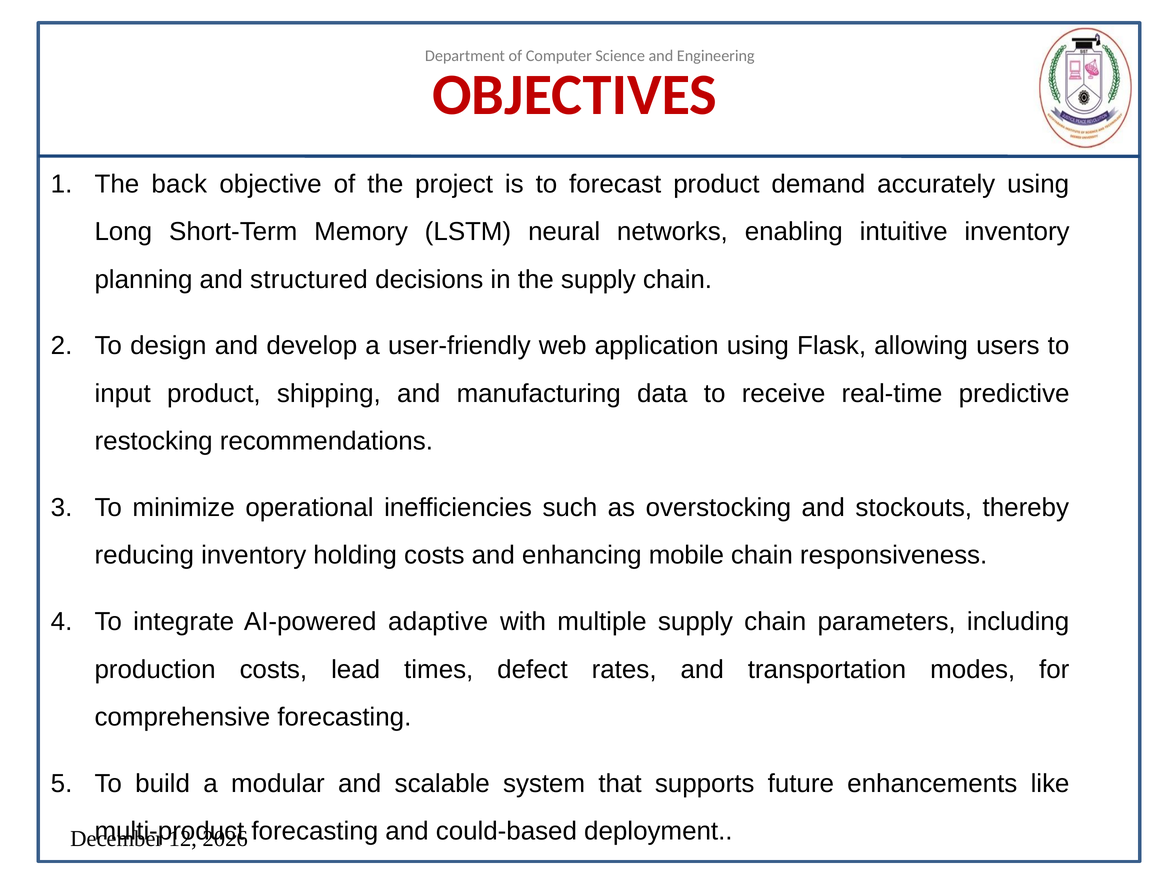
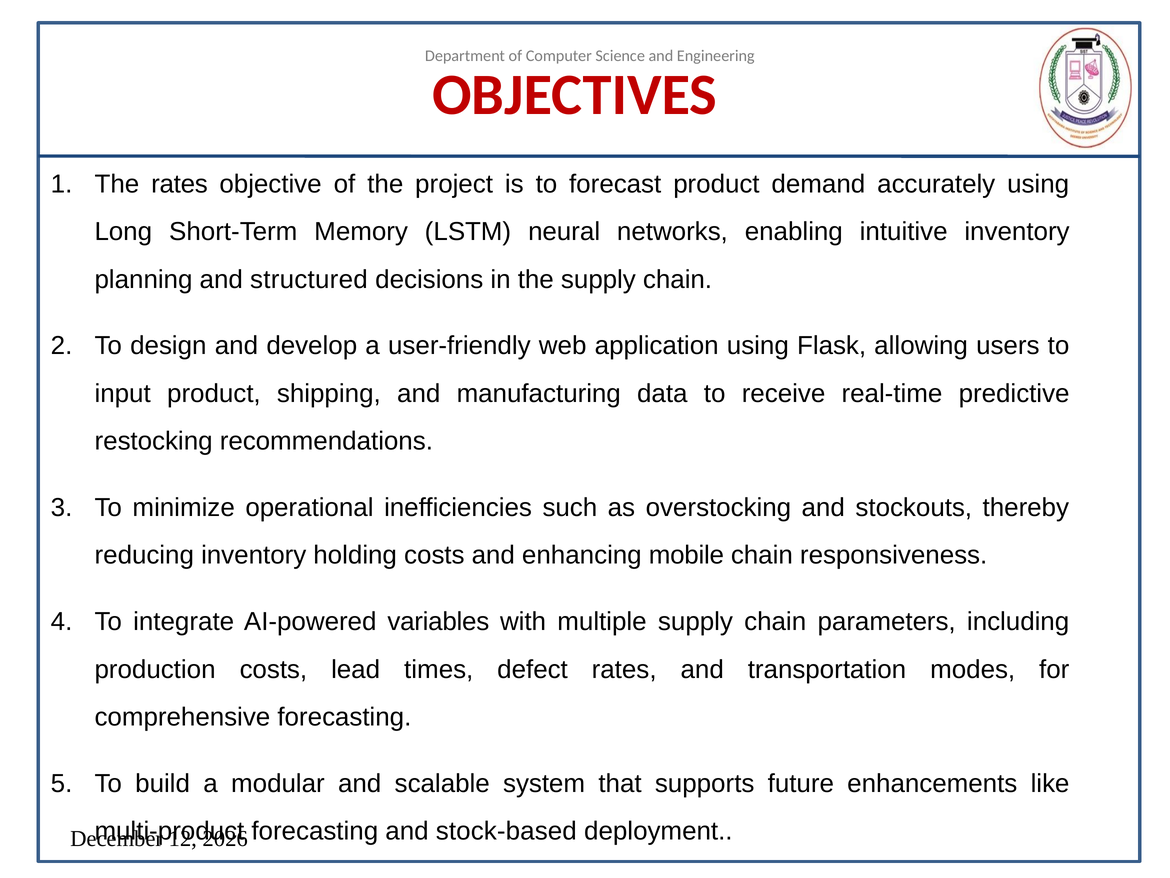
The back: back -> rates
adaptive: adaptive -> variables
could-based: could-based -> stock-based
